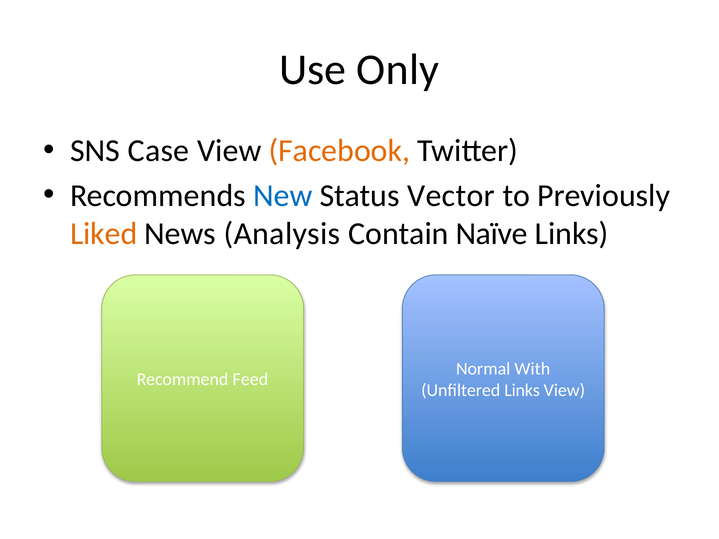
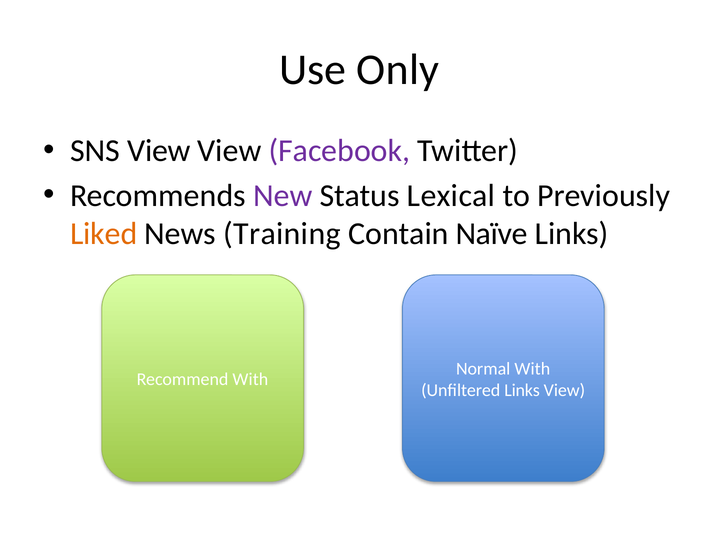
SNS Case: Case -> View
Facebook colour: orange -> purple
New colour: blue -> purple
Vector: Vector -> Lexical
Analysis: Analysis -> Training
Recommend Feed: Feed -> With
